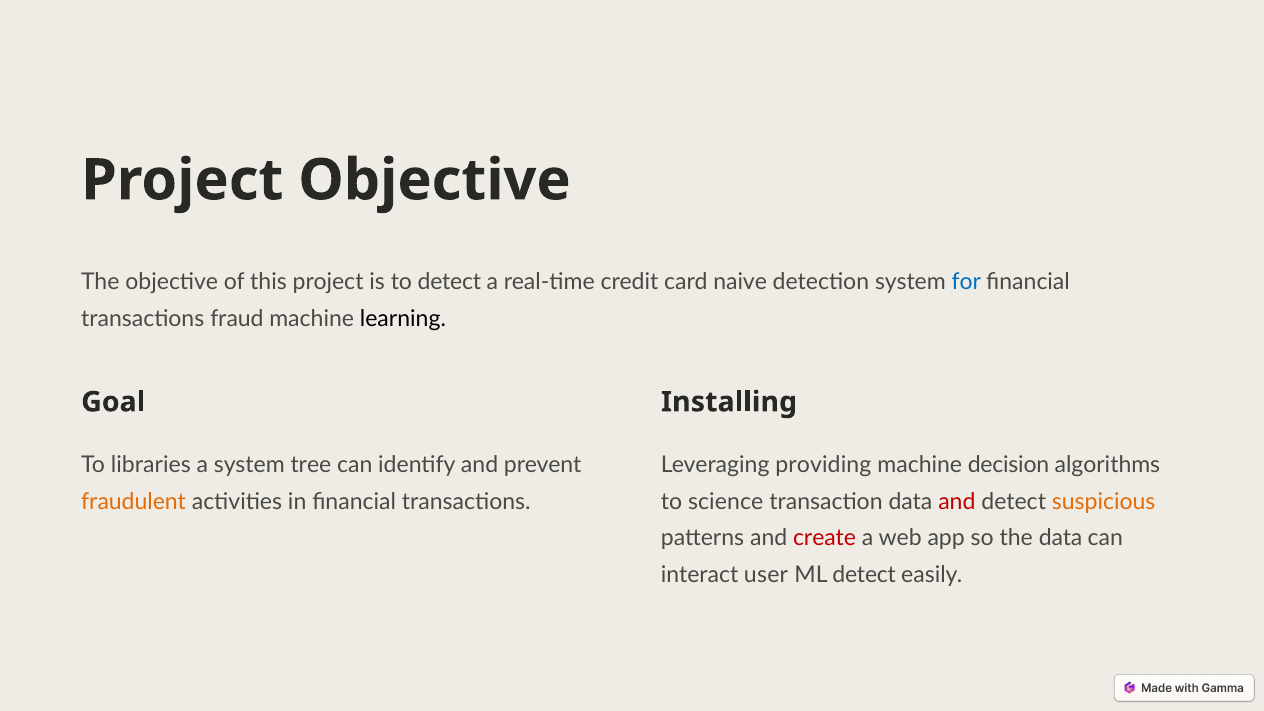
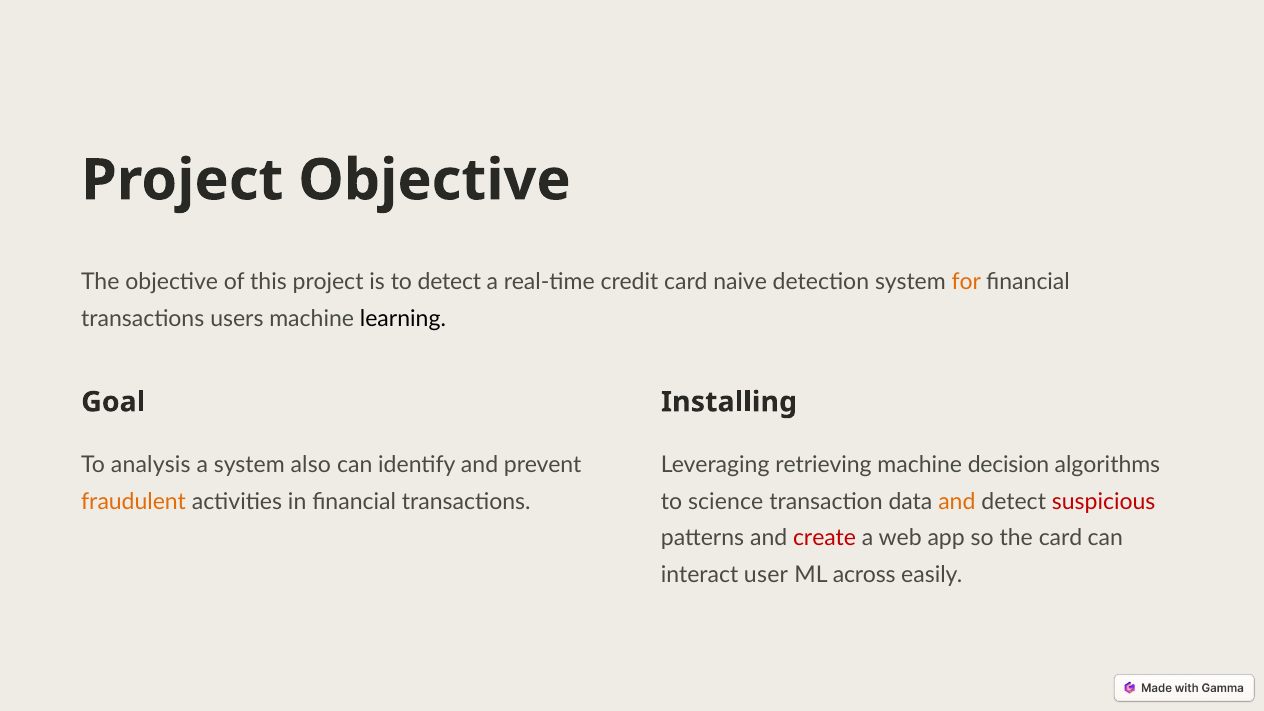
for colour: blue -> orange
fraud: fraud -> users
providing: providing -> retrieving
libraries: libraries -> analysis
tree: tree -> also
and at (957, 502) colour: red -> orange
suspicious colour: orange -> red
the data: data -> card
ML detect: detect -> across
